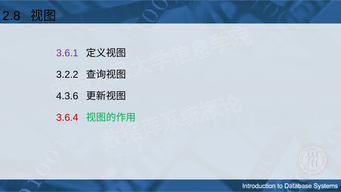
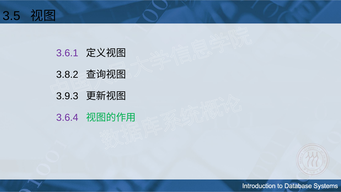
2.8: 2.8 -> 3.5
3.2.2: 3.2.2 -> 3.8.2
4.3.6: 4.3.6 -> 3.9.3
3.6.4 colour: red -> purple
